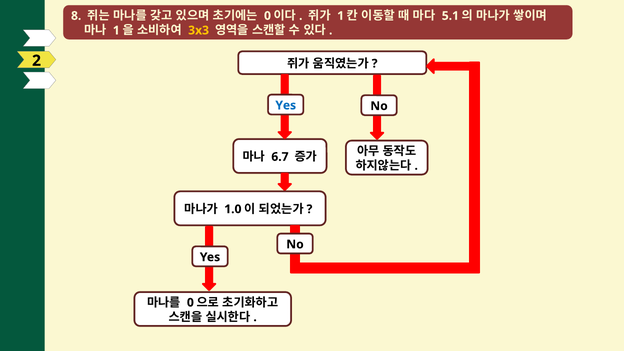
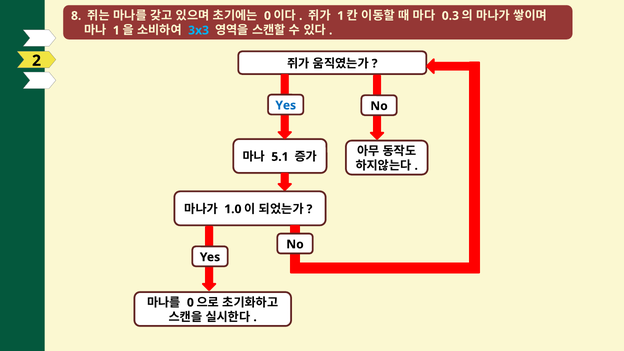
5.1: 5.1 -> 0.3
3x3 colour: yellow -> light blue
6.7: 6.7 -> 5.1
